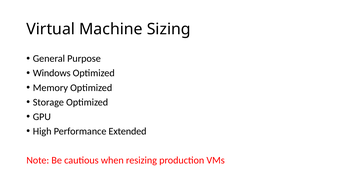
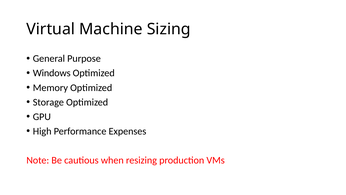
Extended: Extended -> Expenses
